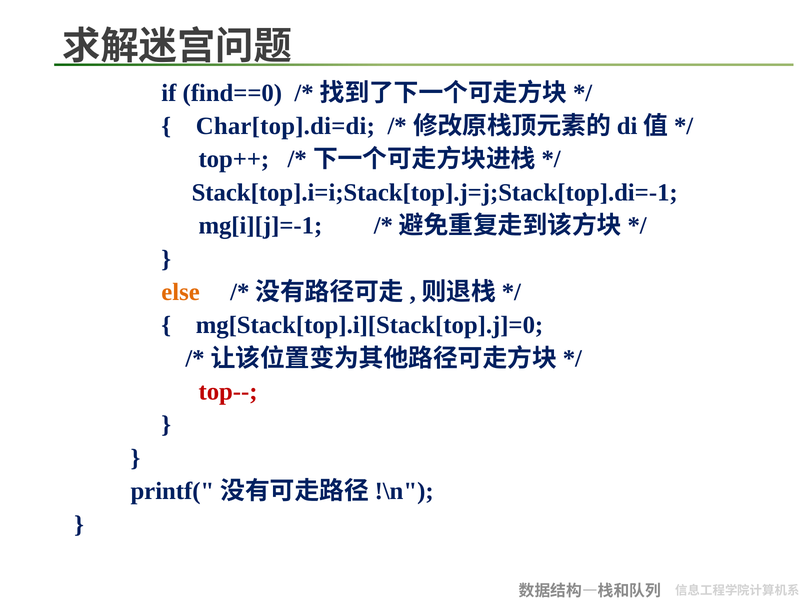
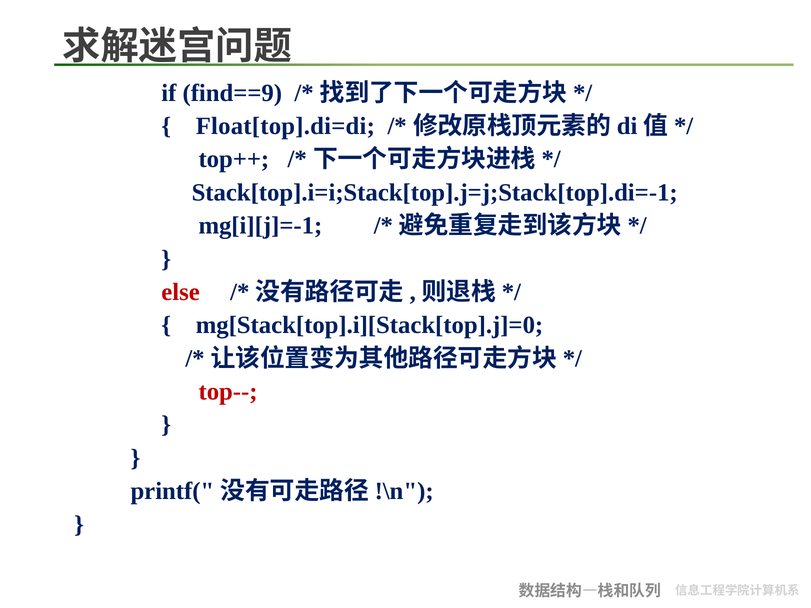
find==0: find==0 -> find==9
Char[top].di=di: Char[top].di=di -> Float[top].di=di
else colour: orange -> red
